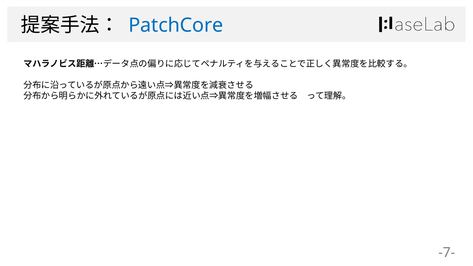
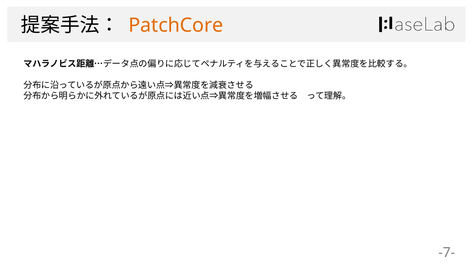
PatchCore colour: blue -> orange
